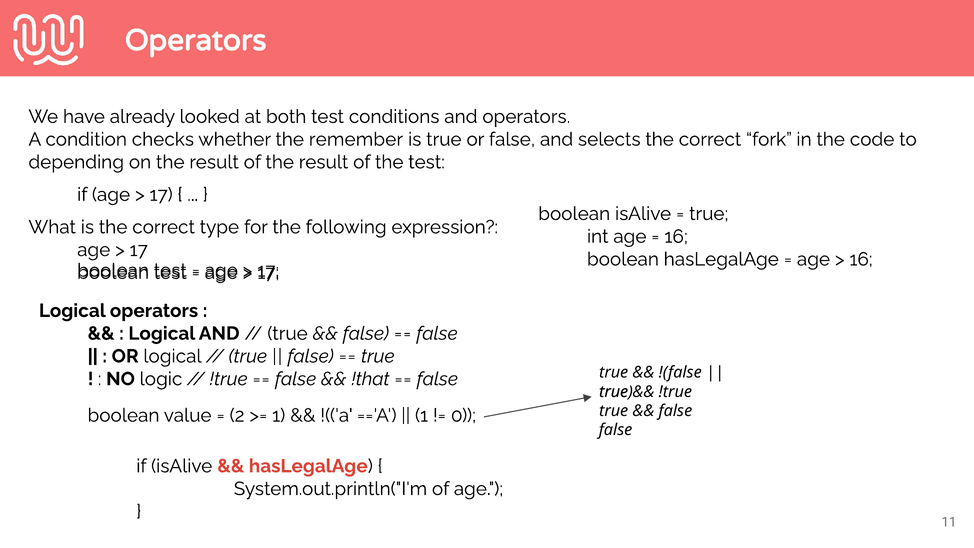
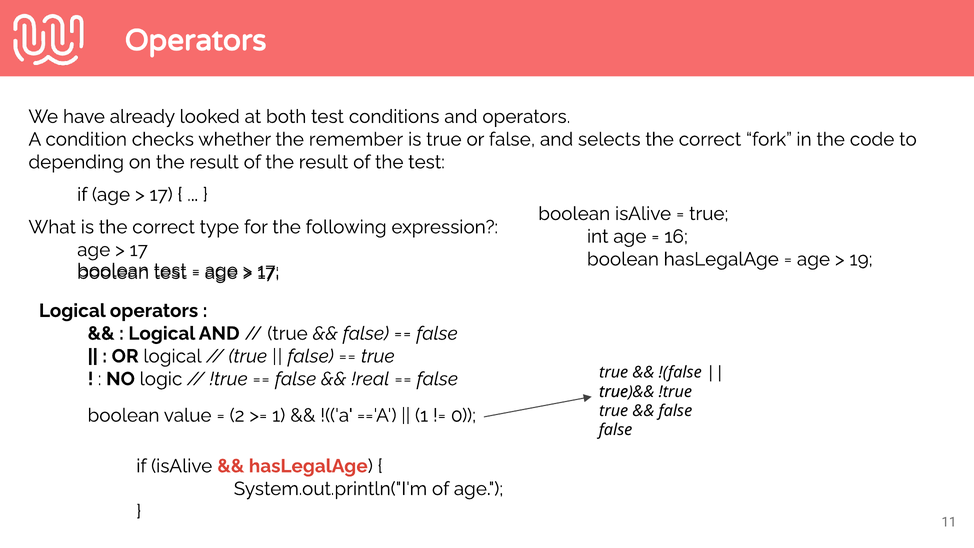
16 at (861, 259): 16 -> 19
!that: !that -> !real
